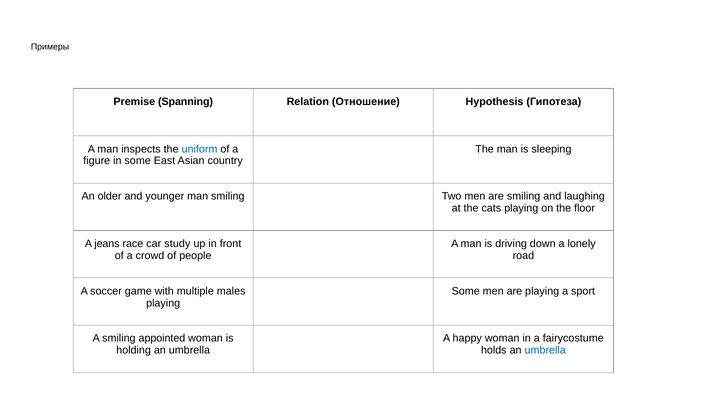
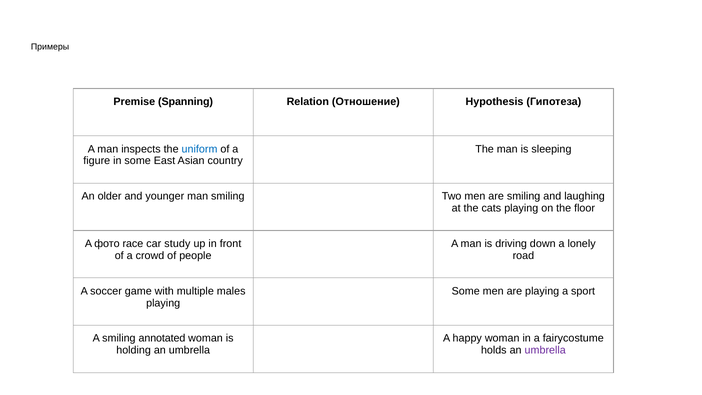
jeans: jeans -> фото
appointed: appointed -> annotated
umbrella at (545, 350) colour: blue -> purple
